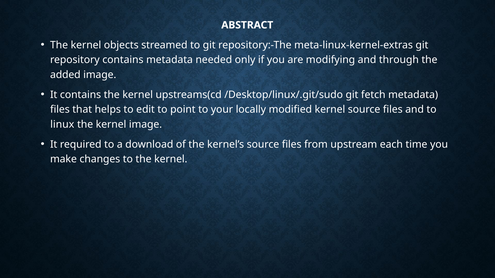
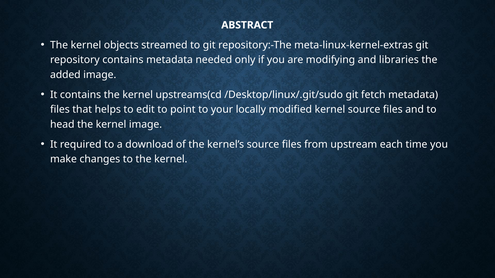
through: through -> libraries
linux: linux -> head
